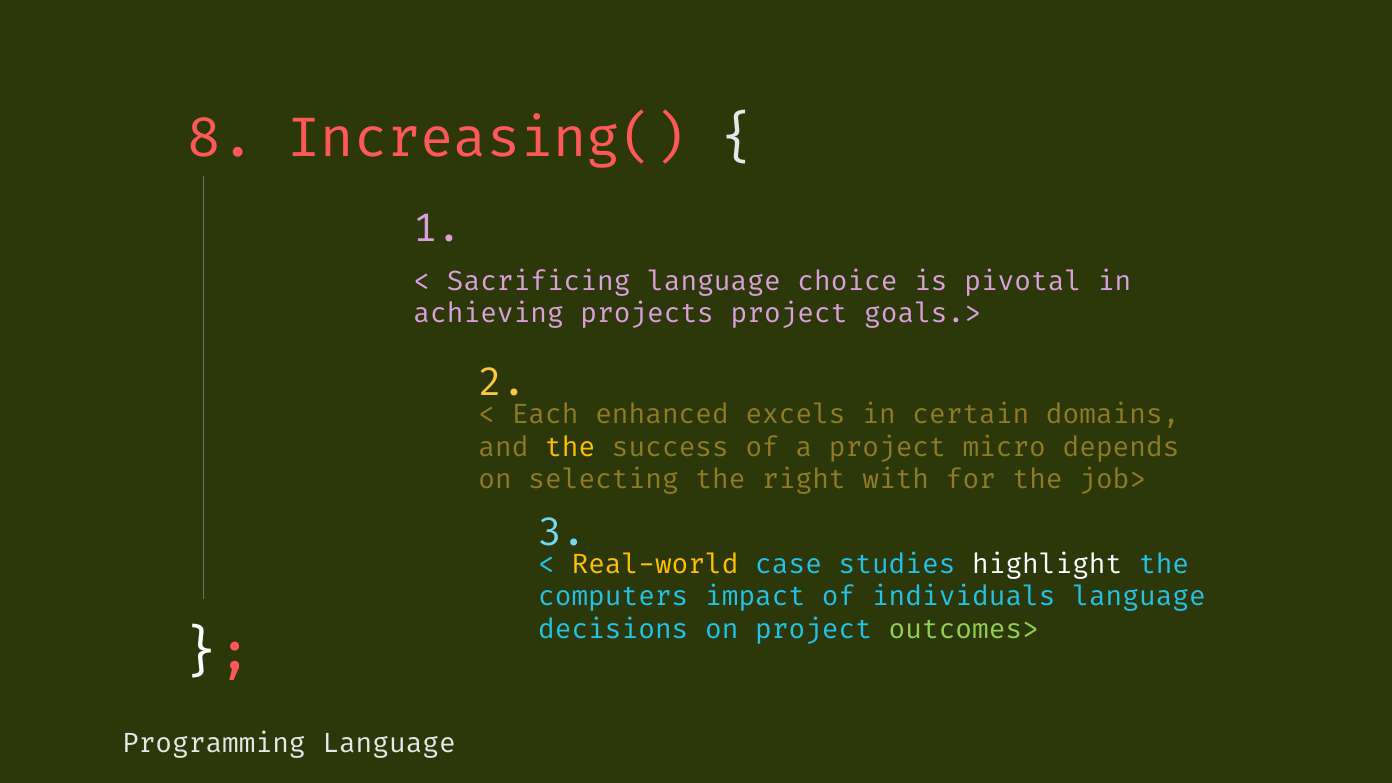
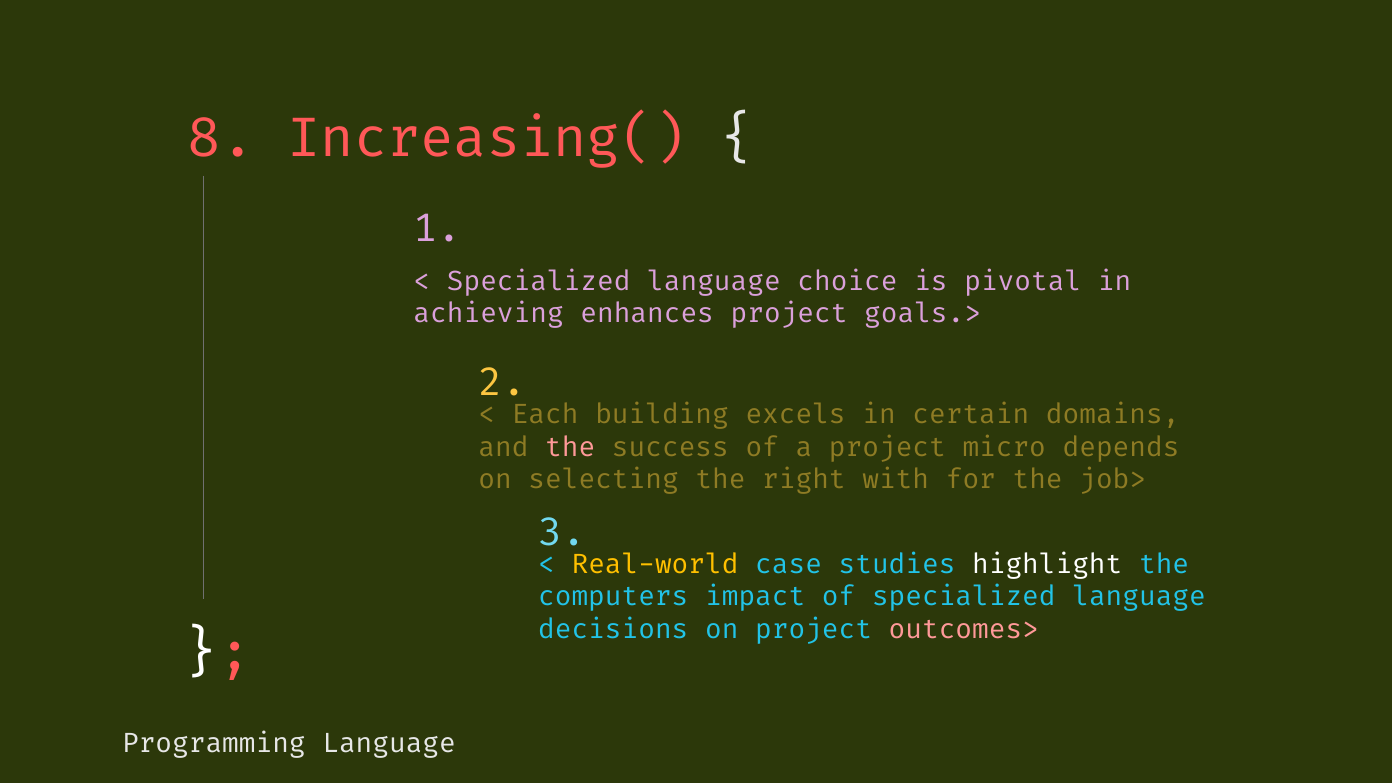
Sacrificing at (539, 281): Sacrificing -> Specialized
projects: projects -> enhances
enhanced: enhanced -> building
the at (570, 447) colour: yellow -> pink
of individuals: individuals -> specialized
outcomes> colour: light green -> pink
